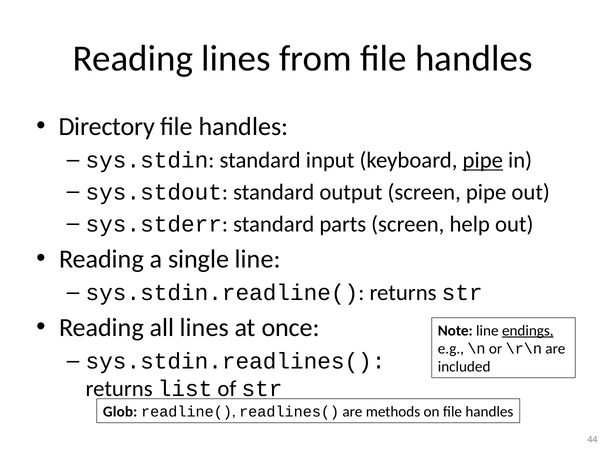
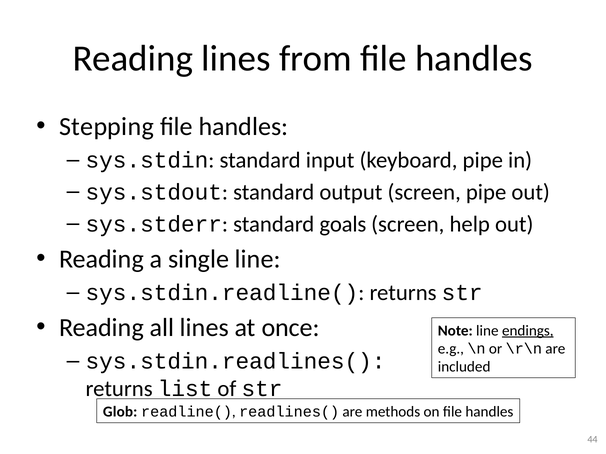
Directory: Directory -> Stepping
pipe at (483, 160) underline: present -> none
parts: parts -> goals
